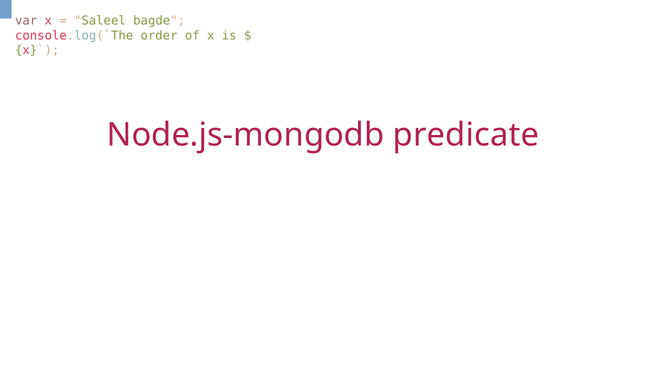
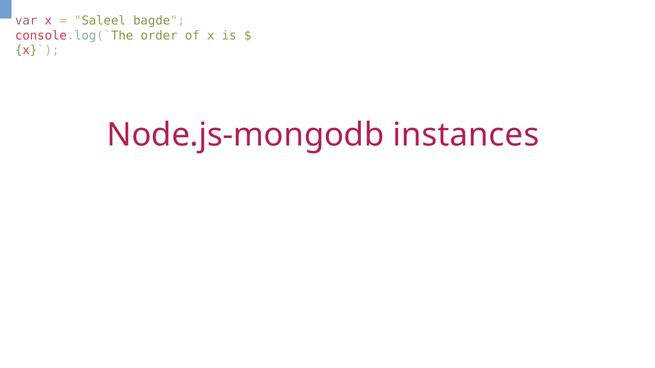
predicate: predicate -> instances
